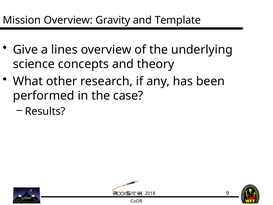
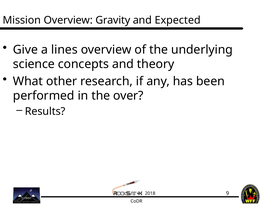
Template: Template -> Expected
case: case -> over
